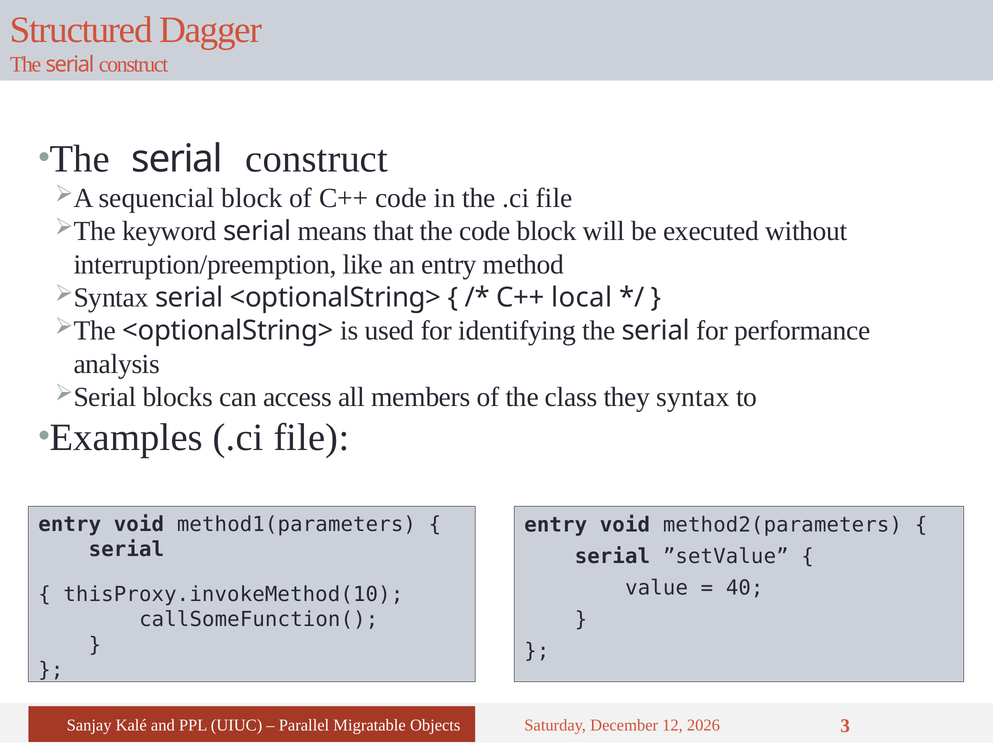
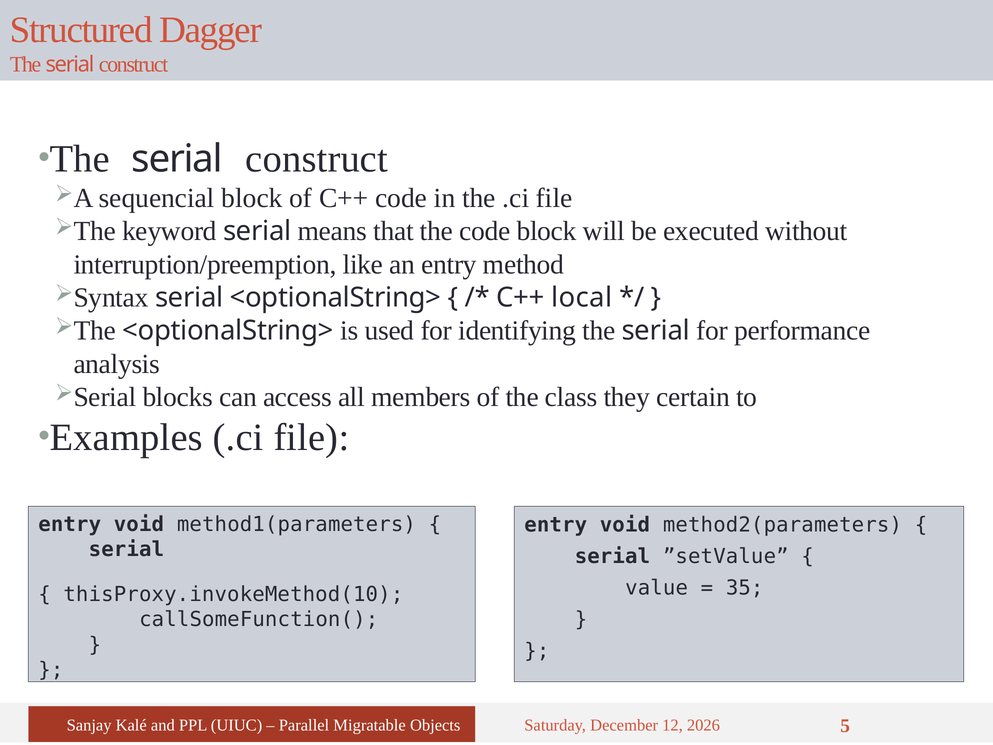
syntax: syntax -> certain
40: 40 -> 35
3: 3 -> 5
